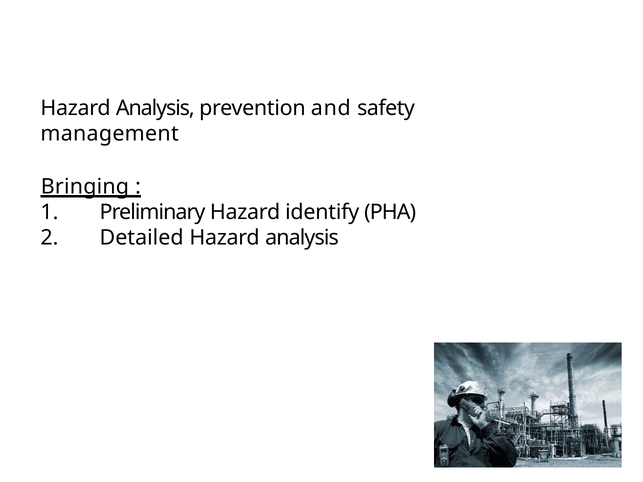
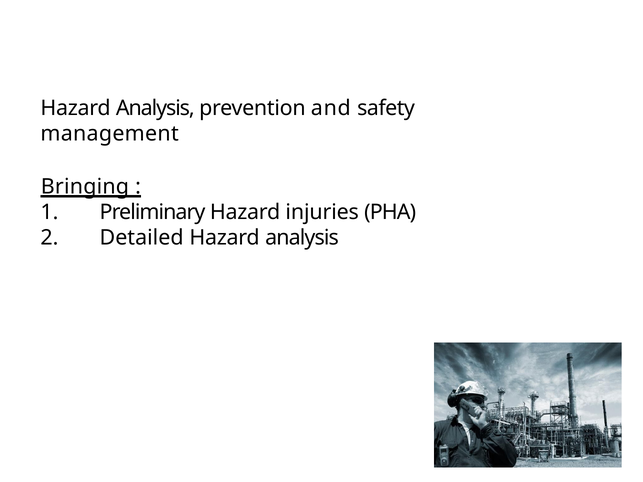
identify: identify -> injuries
